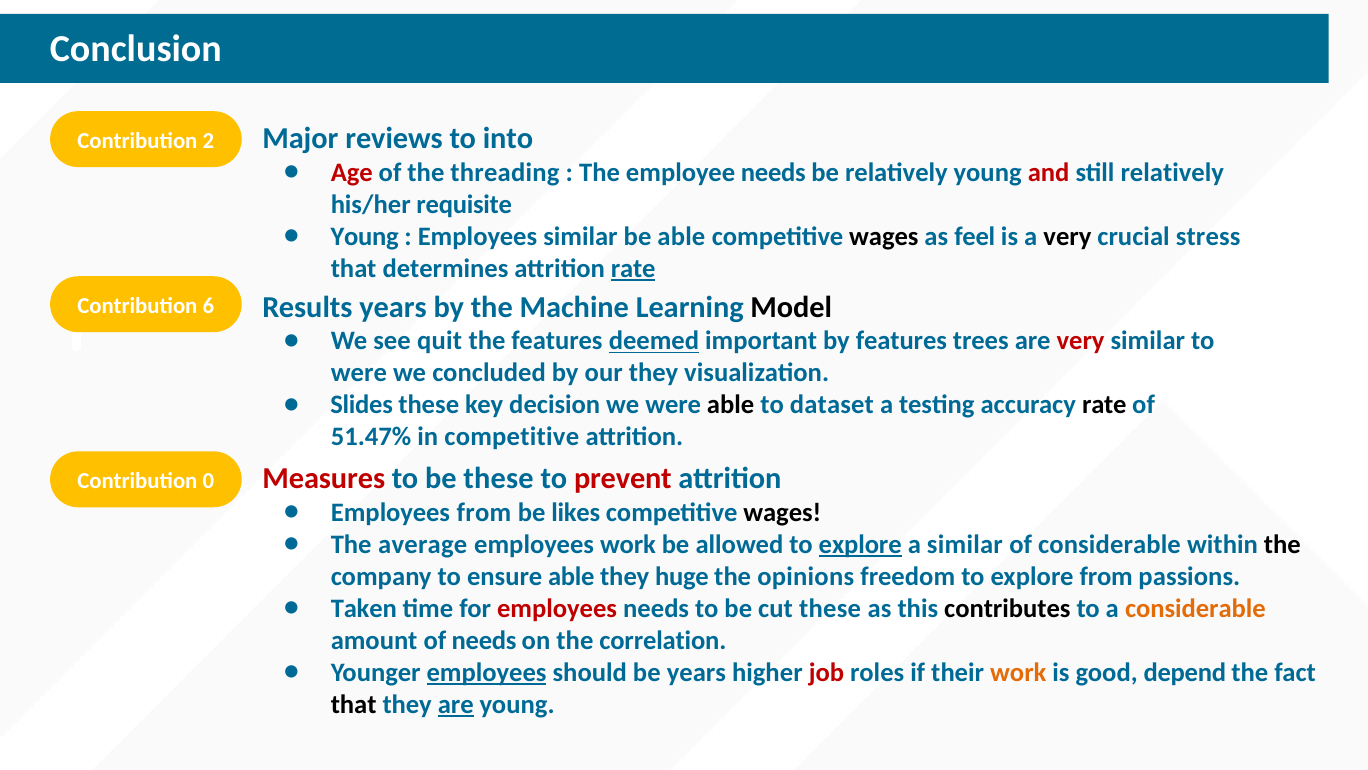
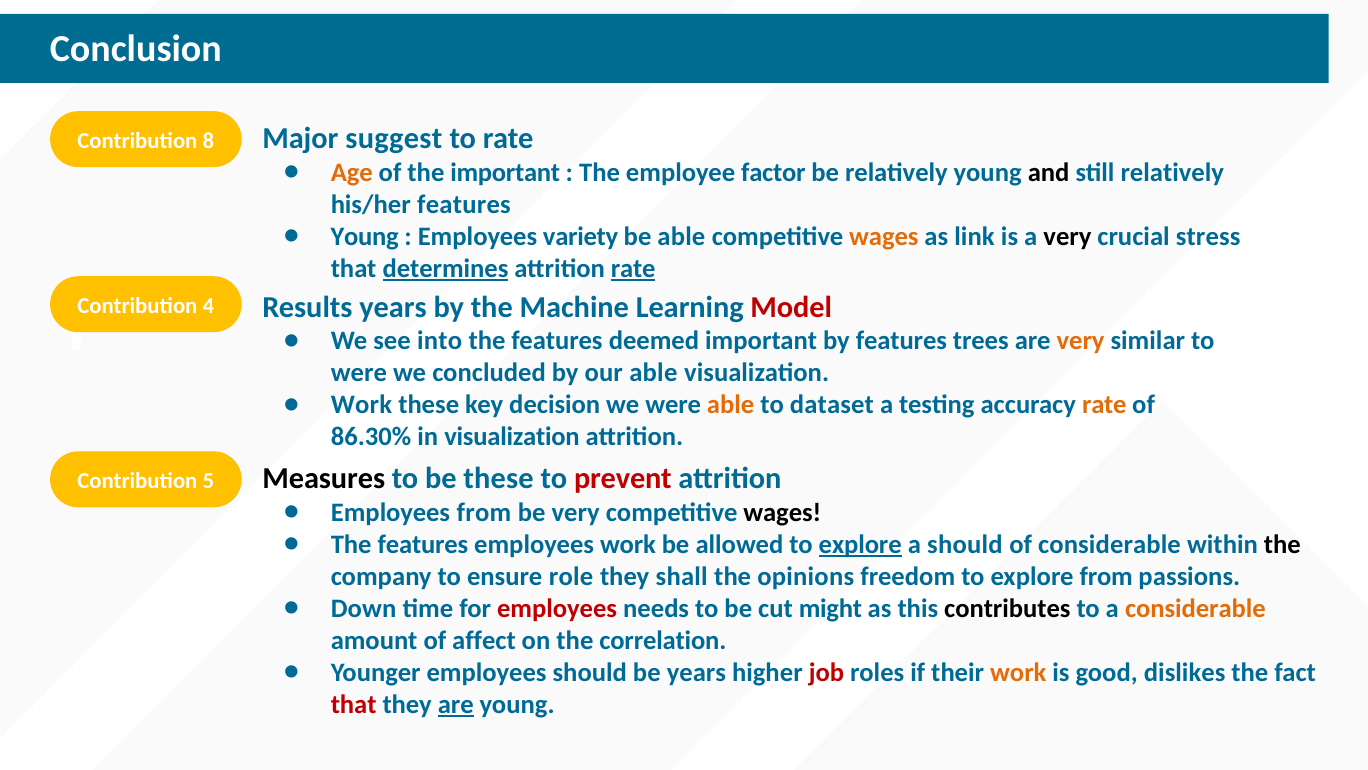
2: 2 -> 8
reviews: reviews -> suggest
to into: into -> rate
Age colour: red -> orange
the threading: threading -> important
employee needs: needs -> factor
and colour: red -> black
his/her requisite: requisite -> features
Employees similar: similar -> variety
wages at (884, 236) colour: black -> orange
feel: feel -> link
determines underline: none -> present
Model colour: black -> red
6: 6 -> 4
quit: quit -> into
deemed underline: present -> none
very at (1081, 341) colour: red -> orange
our they: they -> able
Slides at (362, 405): Slides -> Work
able at (731, 405) colour: black -> orange
rate at (1104, 405) colour: black -> orange
51.47%: 51.47% -> 86.30%
in competitive: competitive -> visualization
Measures colour: red -> black
0: 0 -> 5
be likes: likes -> very
average at (423, 544): average -> features
a similar: similar -> should
ensure able: able -> role
huge: huge -> shall
Taken: Taken -> Down
cut these: these -> might
of needs: needs -> affect
employees at (486, 672) underline: present -> none
depend: depend -> dislikes
that at (354, 704) colour: black -> red
